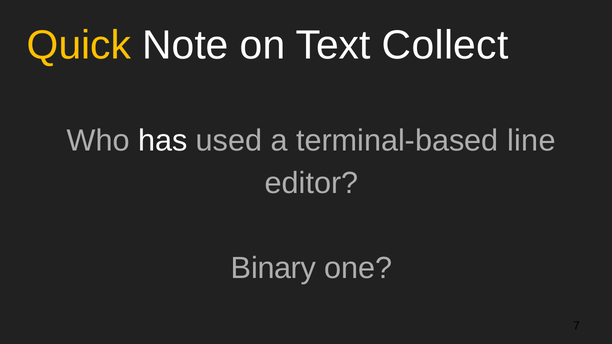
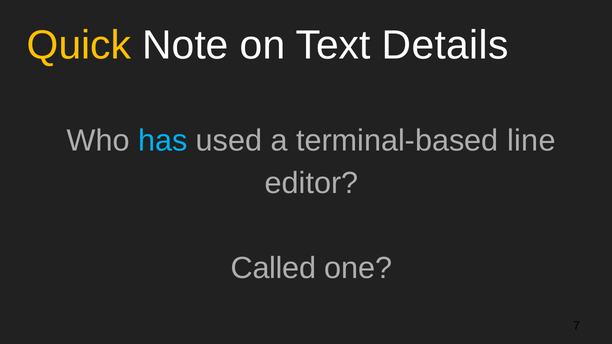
Collect: Collect -> Details
has colour: white -> light blue
Binary: Binary -> Called
